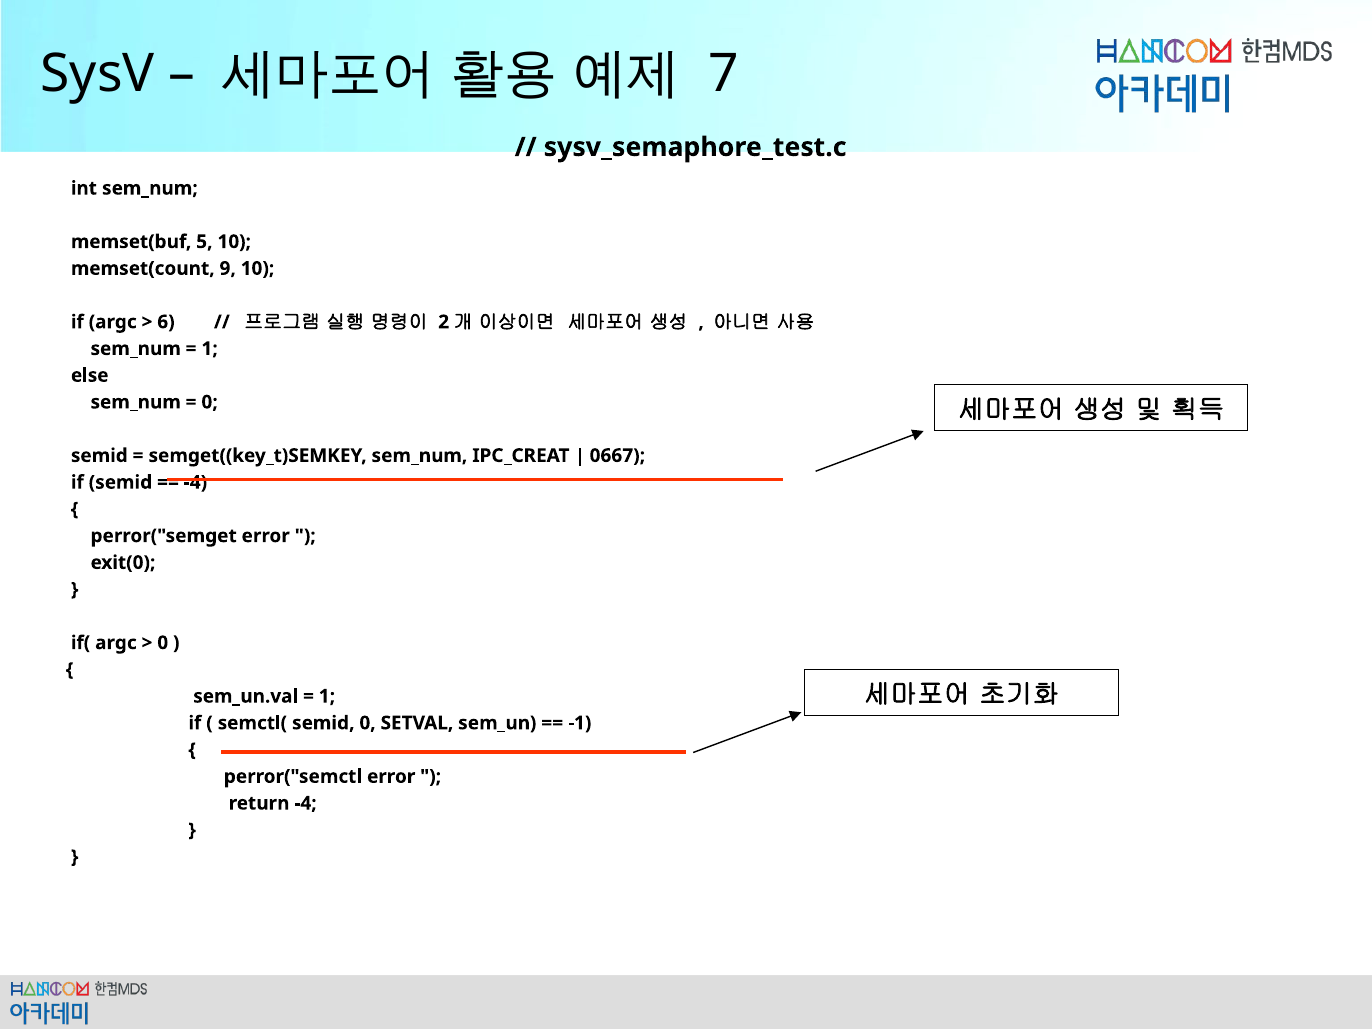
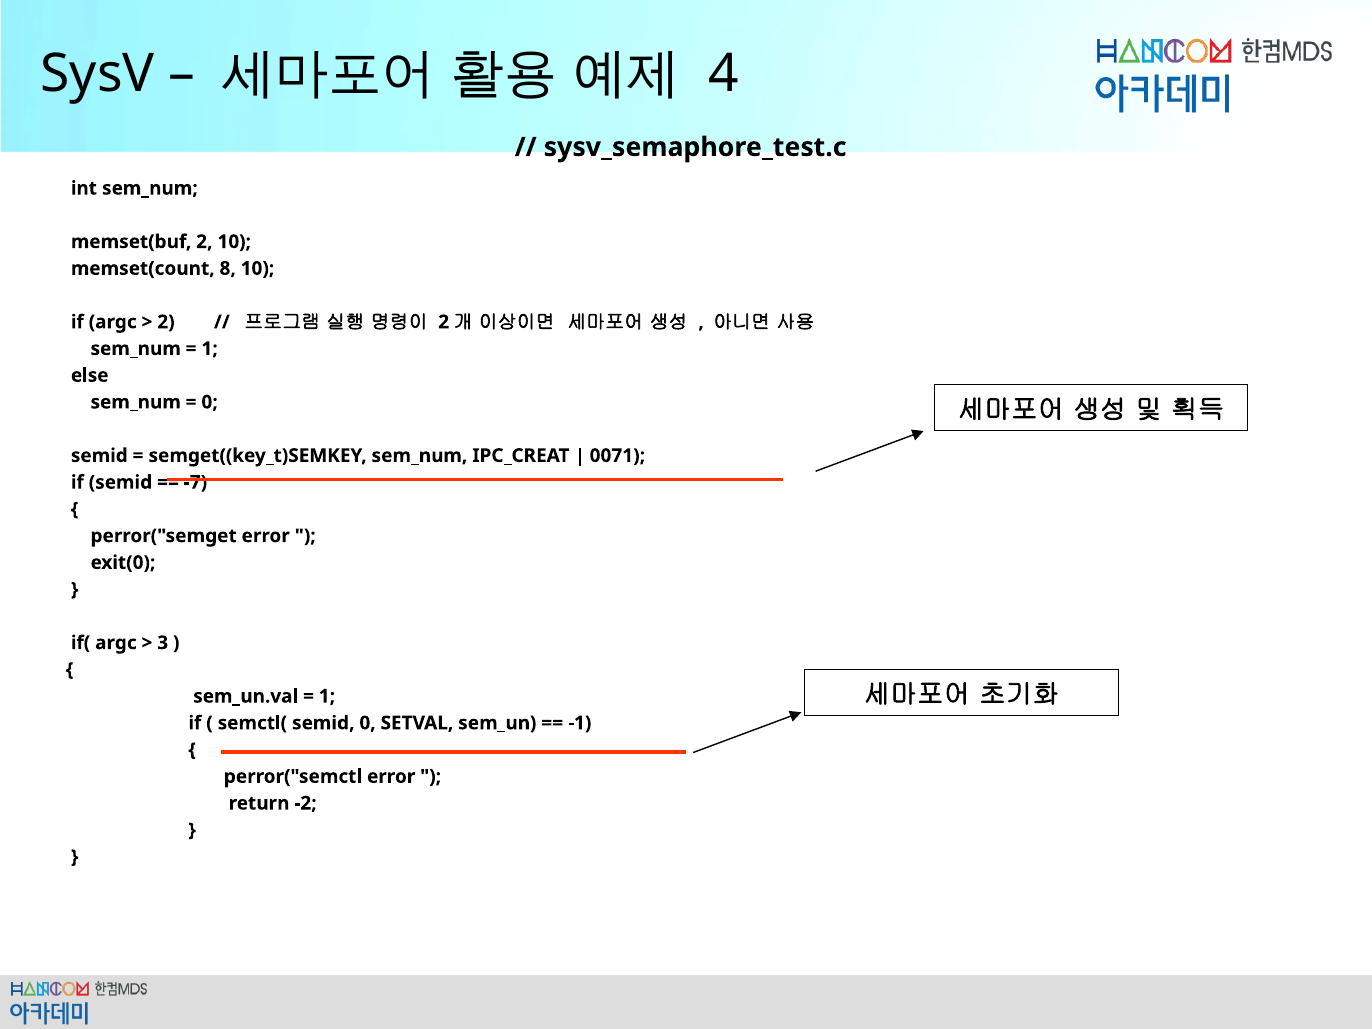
7: 7 -> 4
memset(buf 5: 5 -> 2
9: 9 -> 8
6 at (166, 322): 6 -> 2
0667: 0667 -> 0071
-4 at (195, 482): -4 -> -7
0 at (163, 643): 0 -> 3
return -4: -4 -> -2
